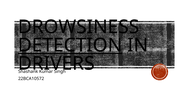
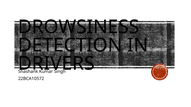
DETECTION underline: present -> none
